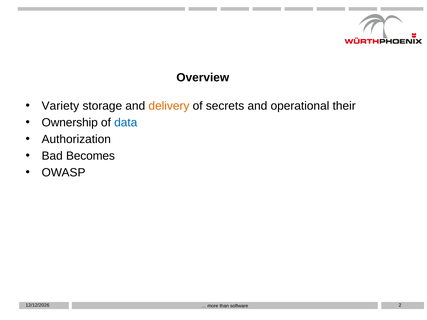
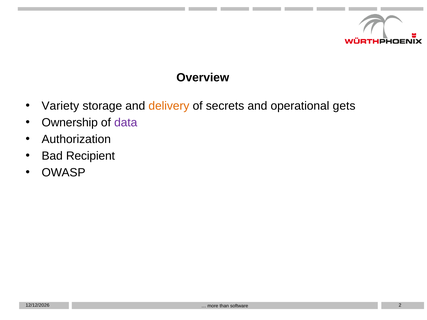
their: their -> gets
data colour: blue -> purple
Becomes: Becomes -> Recipient
